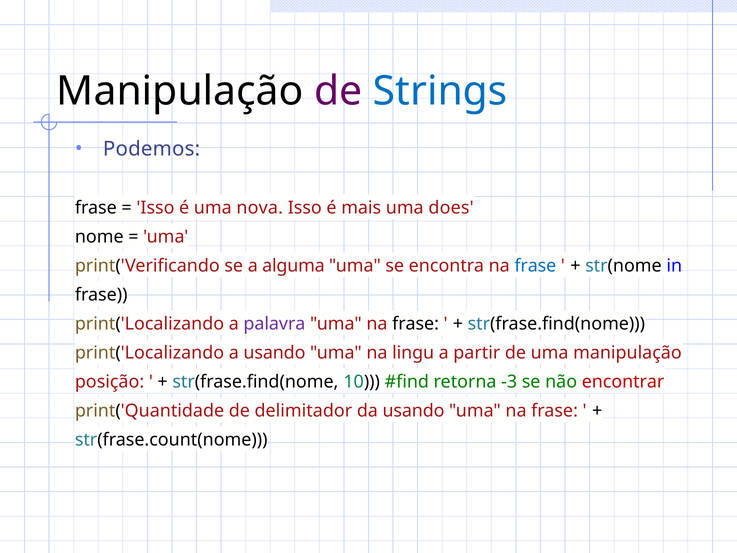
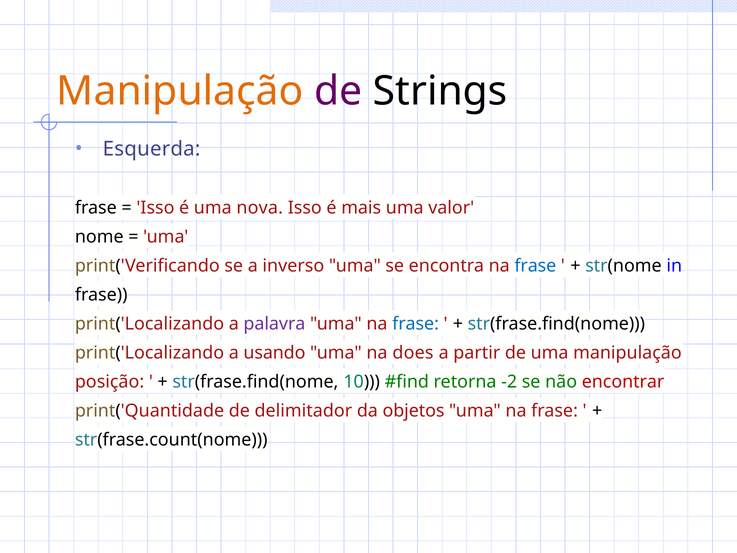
Manipulação at (180, 91) colour: black -> orange
Strings colour: blue -> black
Podemos: Podemos -> Esquerda
does: does -> valor
alguma: alguma -> inverso
frase at (416, 324) colour: black -> blue
lingu: lingu -> does
-3: -3 -> -2
da usando: usando -> objetos
